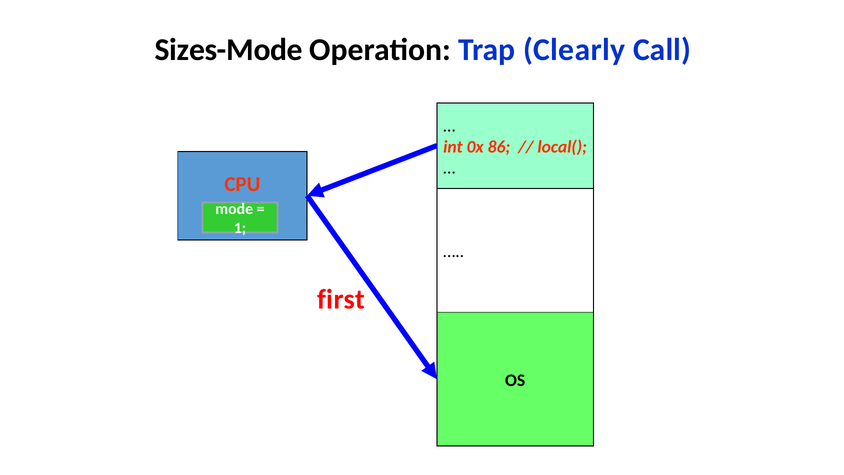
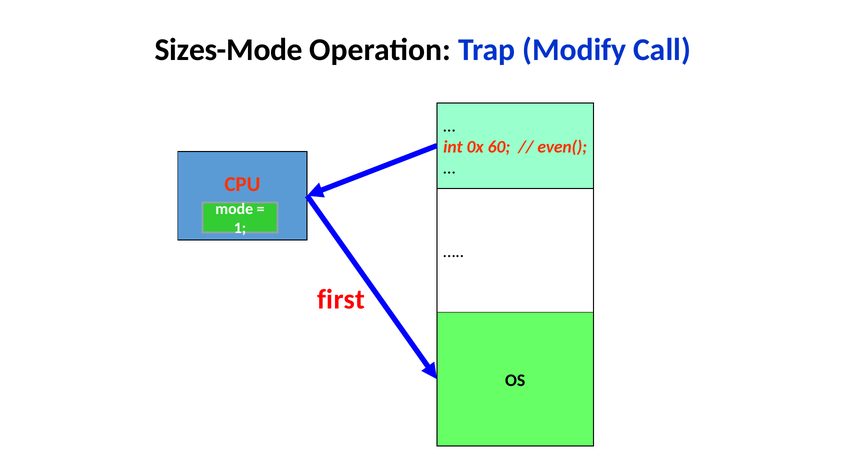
Clearly: Clearly -> Modify
86: 86 -> 60
local(: local( -> even(
